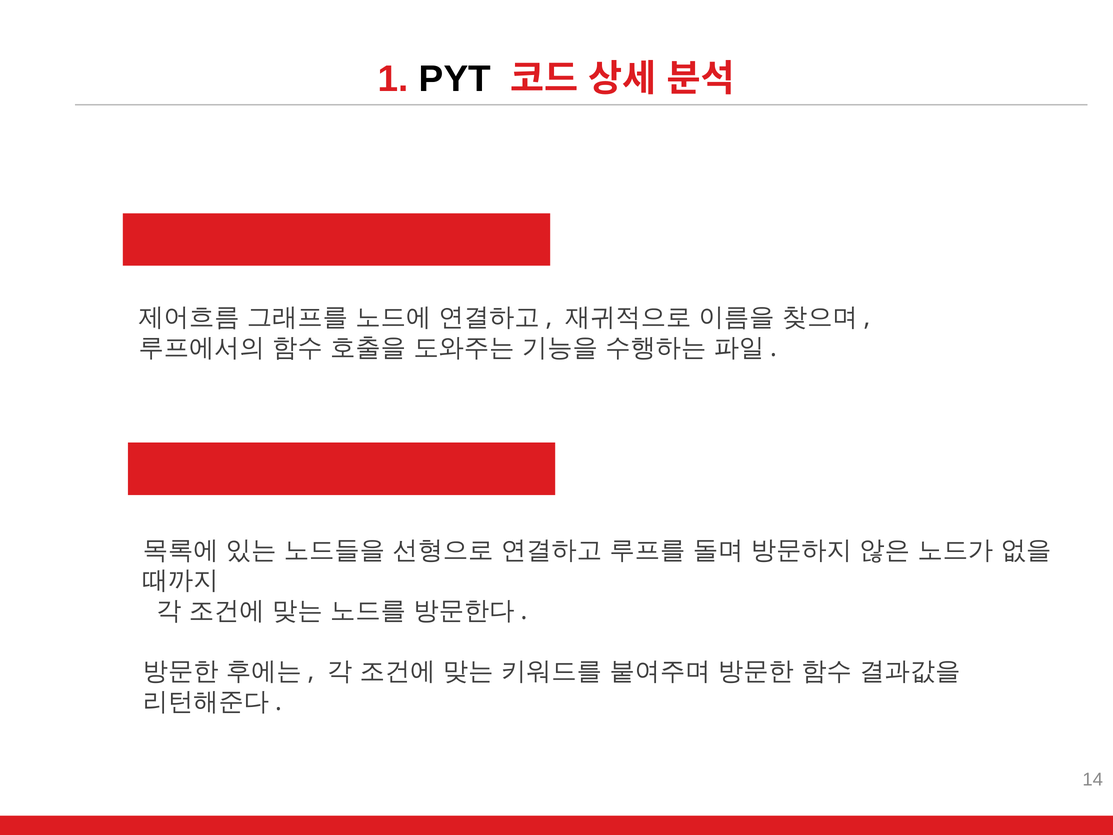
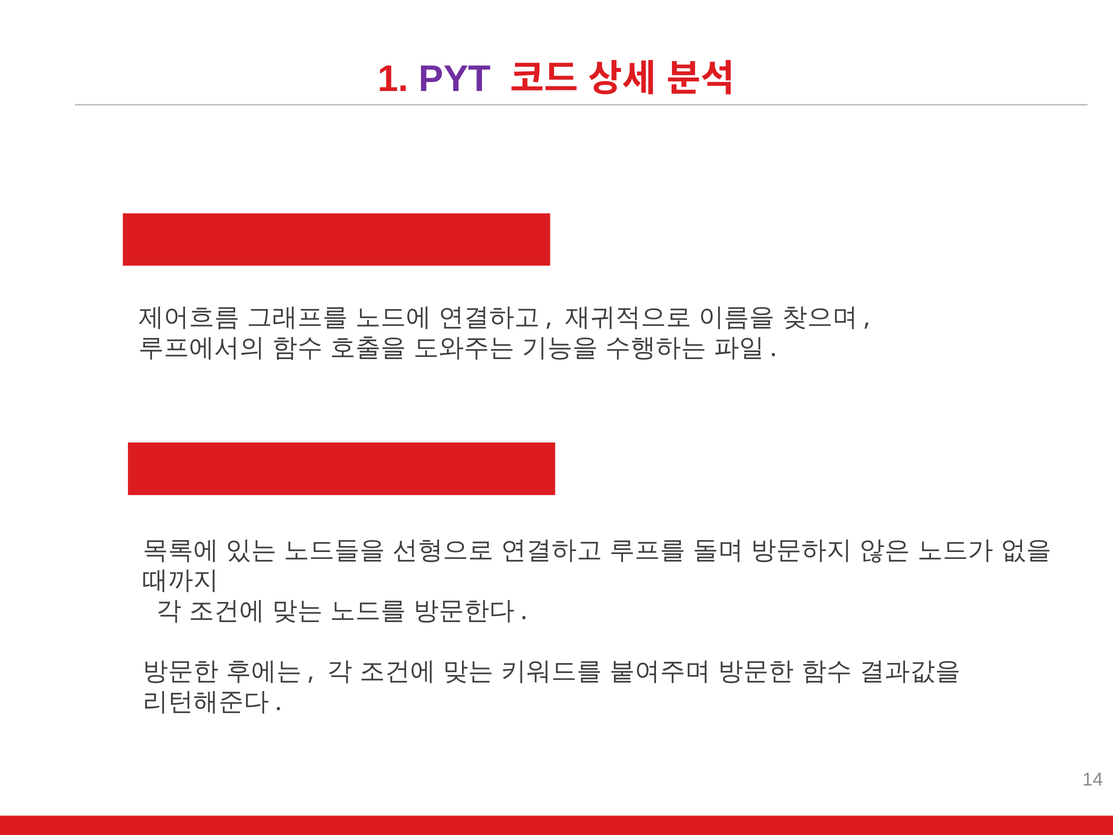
PYT colour: black -> purple
